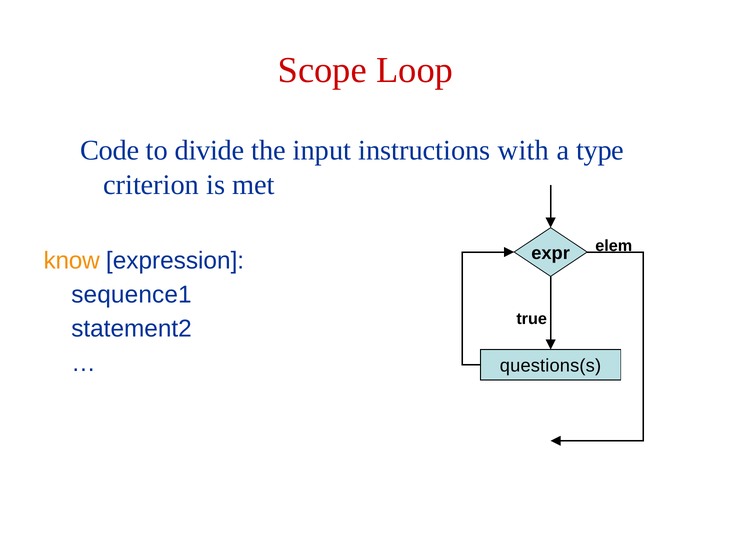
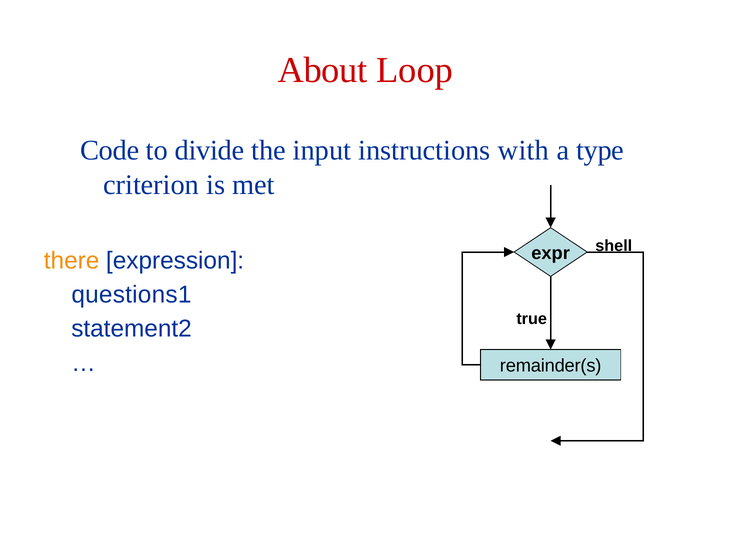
Scope: Scope -> About
elem: elem -> shell
know: know -> there
sequence1: sequence1 -> questions1
questions(s: questions(s -> remainder(s
